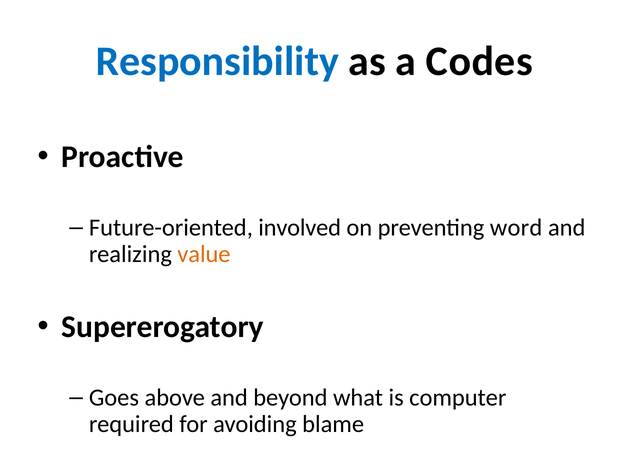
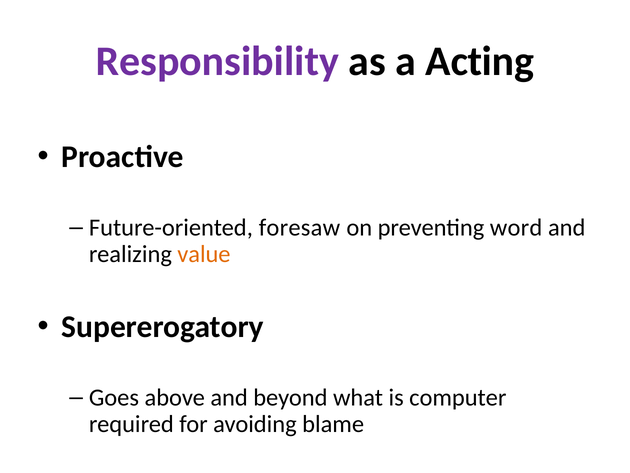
Responsibility colour: blue -> purple
Codes: Codes -> Acting
involved: involved -> foresaw
